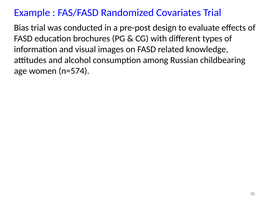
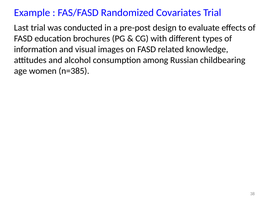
Bias: Bias -> Last
n=574: n=574 -> n=385
